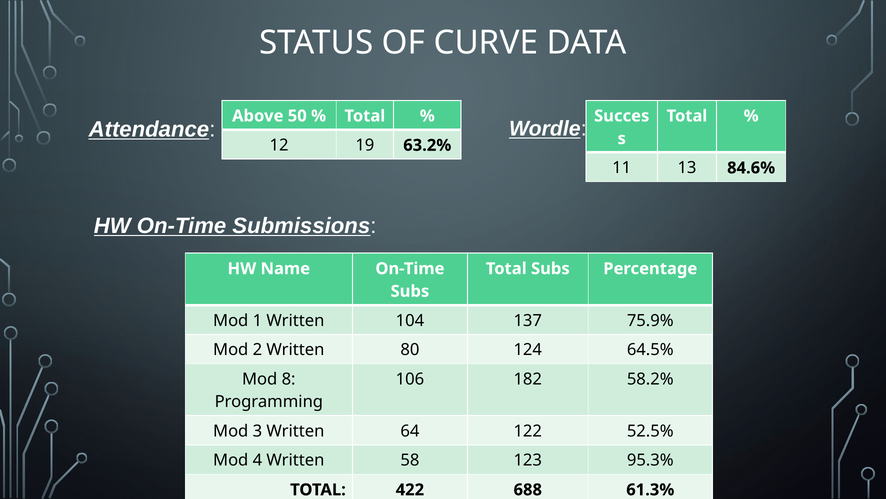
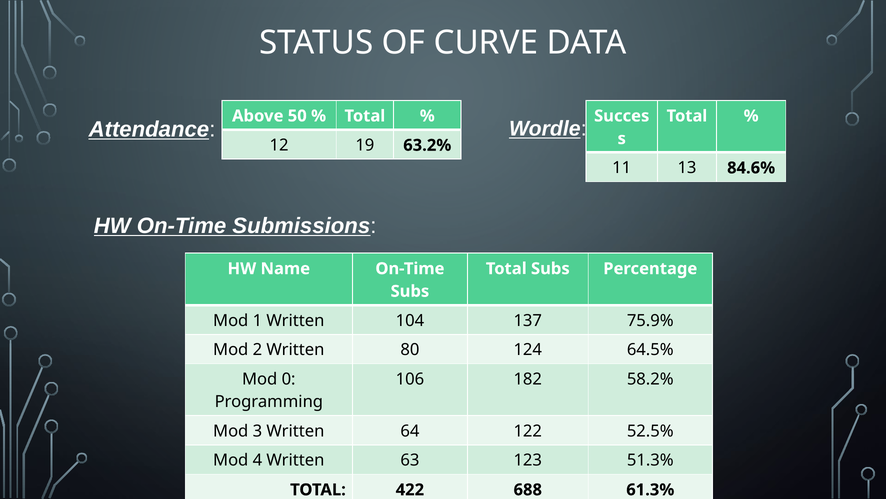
8: 8 -> 0
58: 58 -> 63
95.3%: 95.3% -> 51.3%
